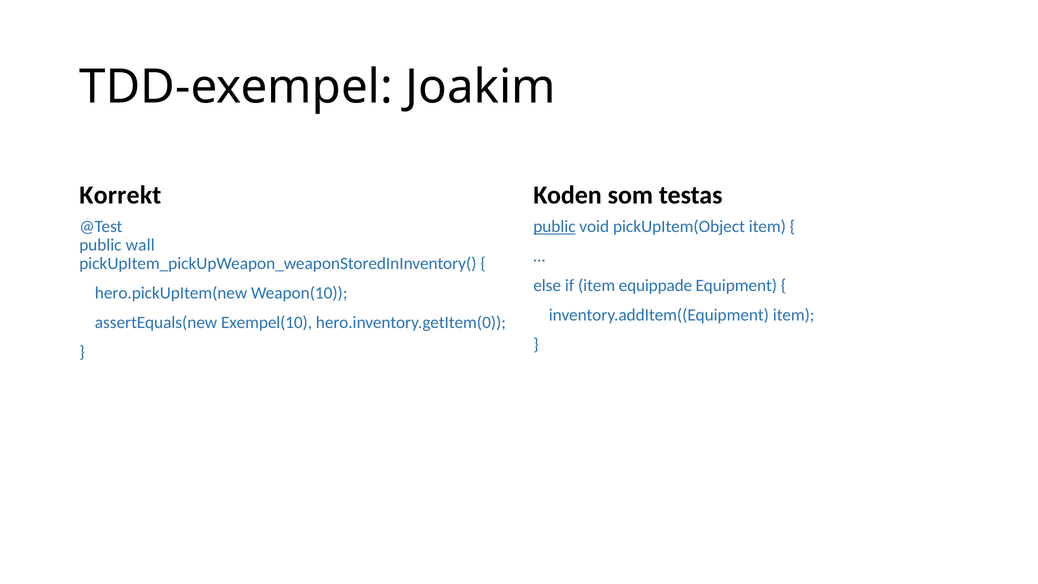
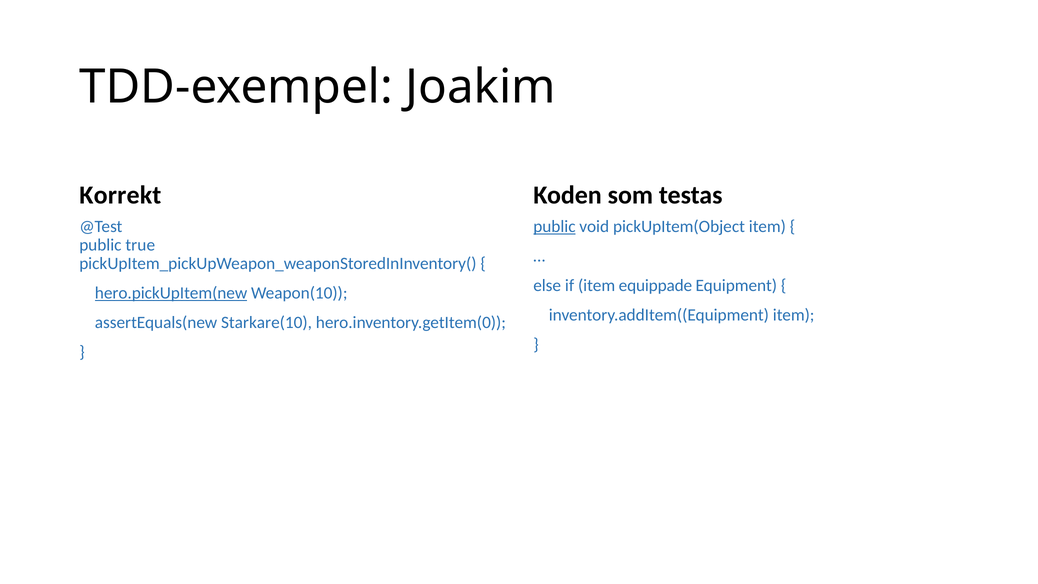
wall: wall -> true
hero.pickUpItem(new underline: none -> present
Exempel(10: Exempel(10 -> Starkare(10
